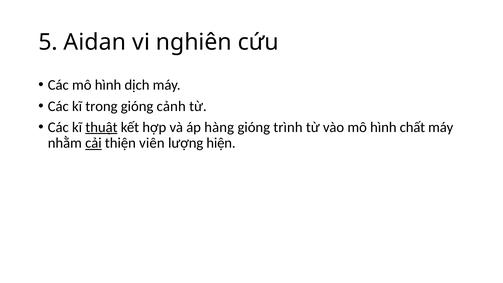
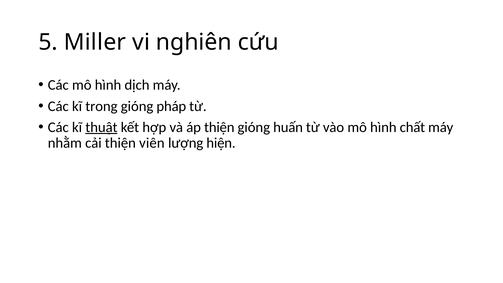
Aidan: Aidan -> Miller
cảnh: cảnh -> pháp
áp hàng: hàng -> thiện
trình: trình -> huấn
cải underline: present -> none
